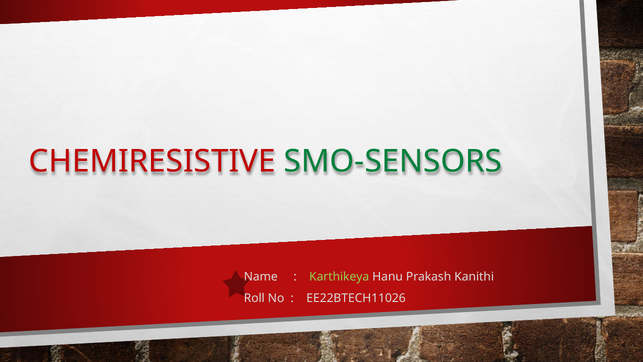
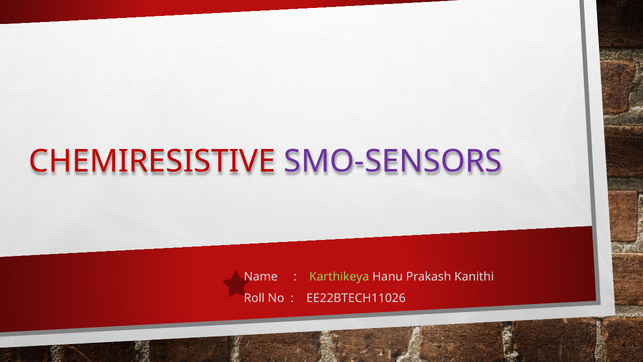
SMO-SENSORS colour: green -> purple
